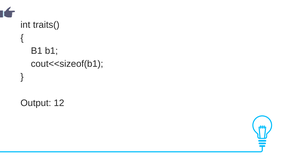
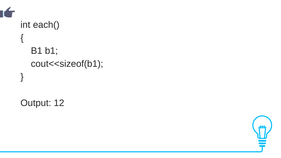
traits(: traits( -> each(
